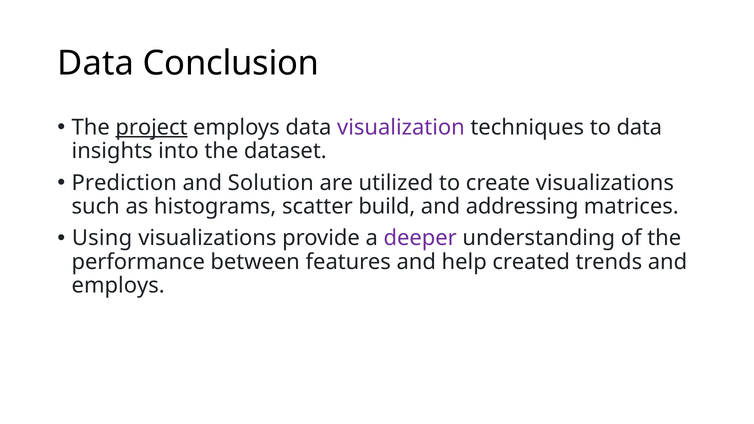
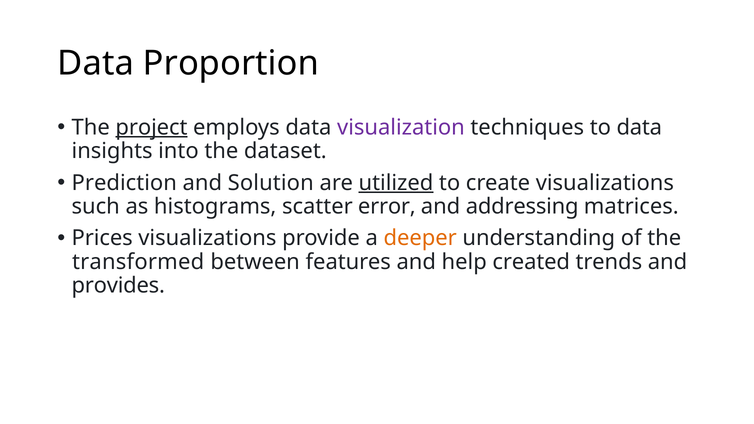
Conclusion: Conclusion -> Proportion
utilized underline: none -> present
build: build -> error
Using: Using -> Prices
deeper colour: purple -> orange
performance: performance -> transformed
employs at (118, 286): employs -> provides
